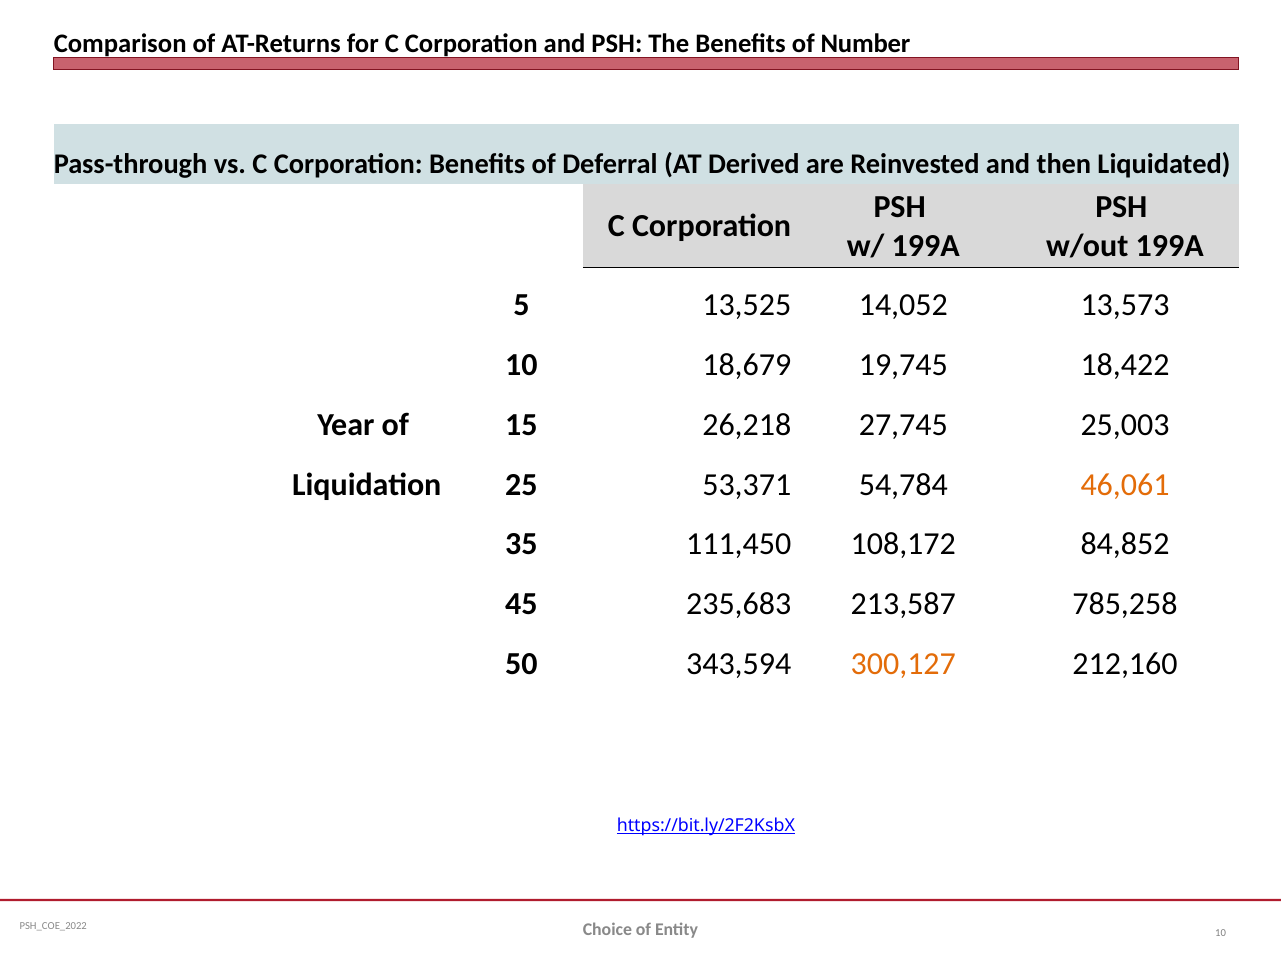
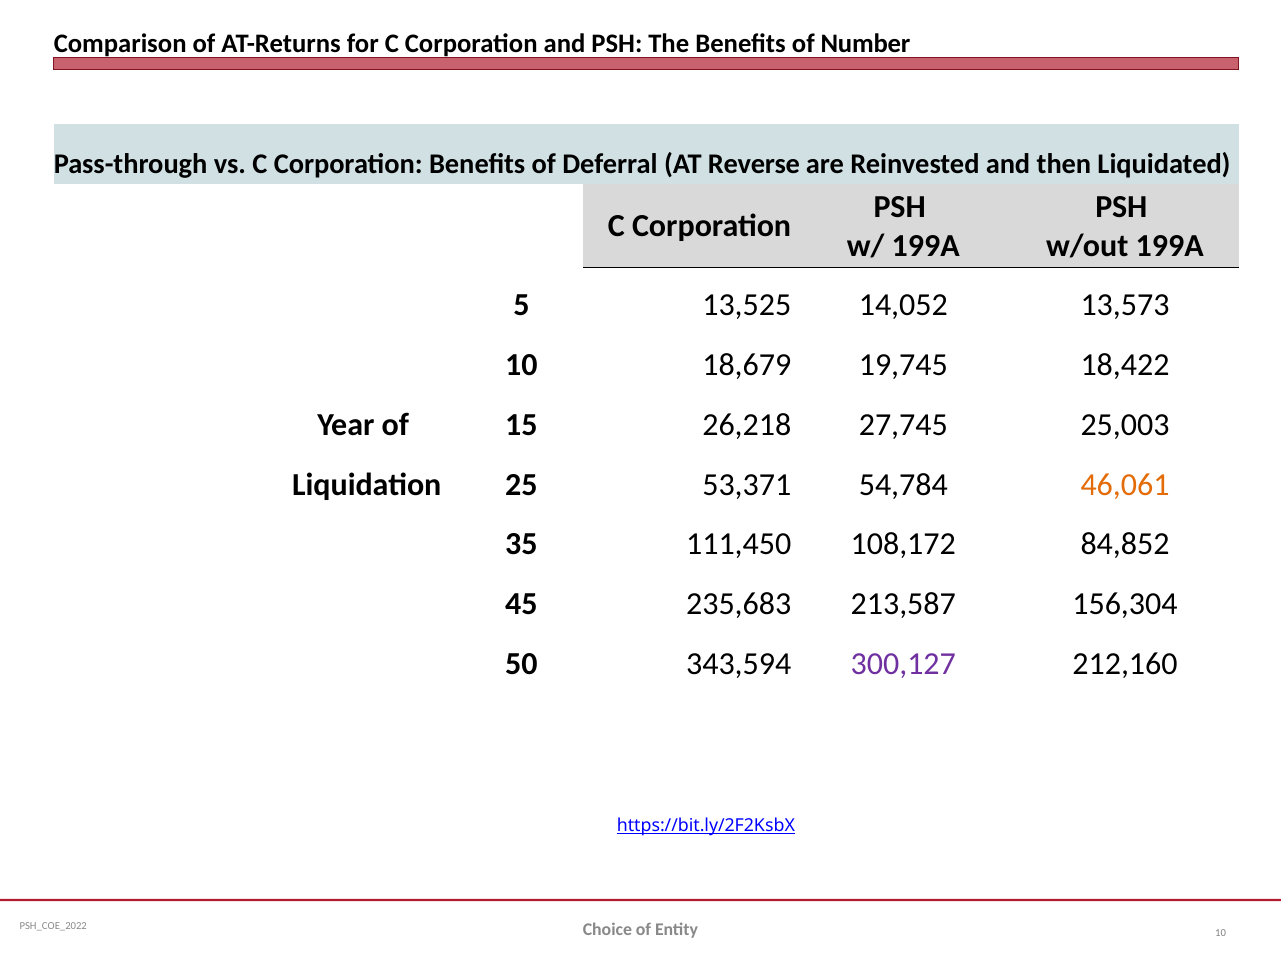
Derived: Derived -> Reverse
785,258: 785,258 -> 156,304
300,127 colour: orange -> purple
